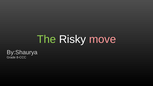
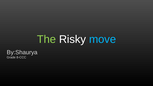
move colour: pink -> light blue
